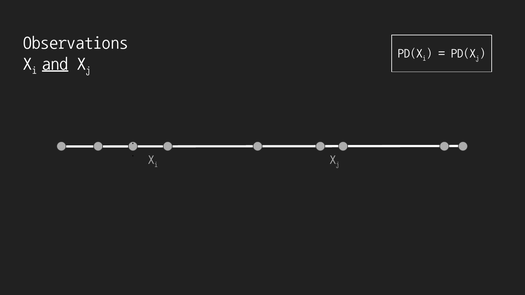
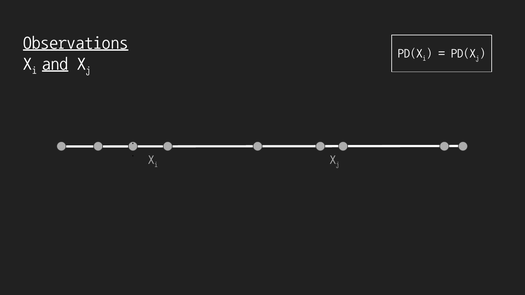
Observations underline: none -> present
